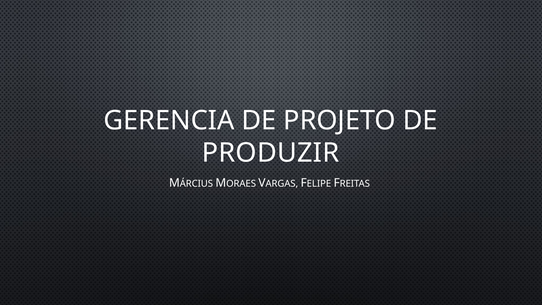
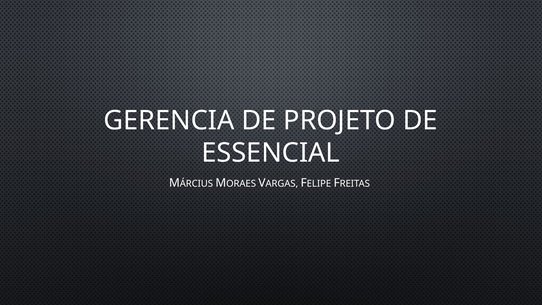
PRODUZIR: PRODUZIR -> ESSENCIAL
